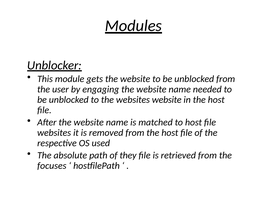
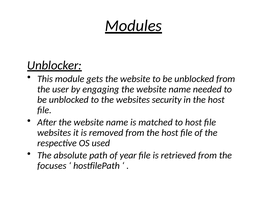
websites website: website -> security
they: they -> year
